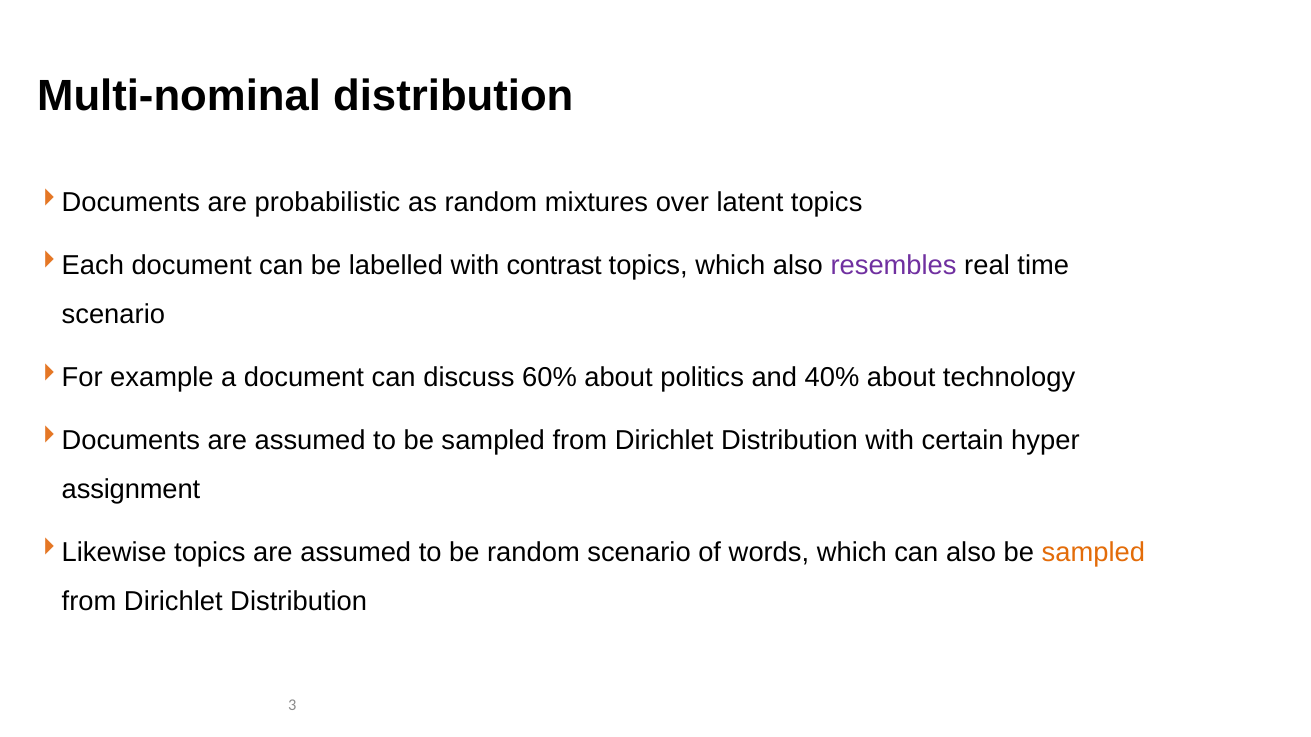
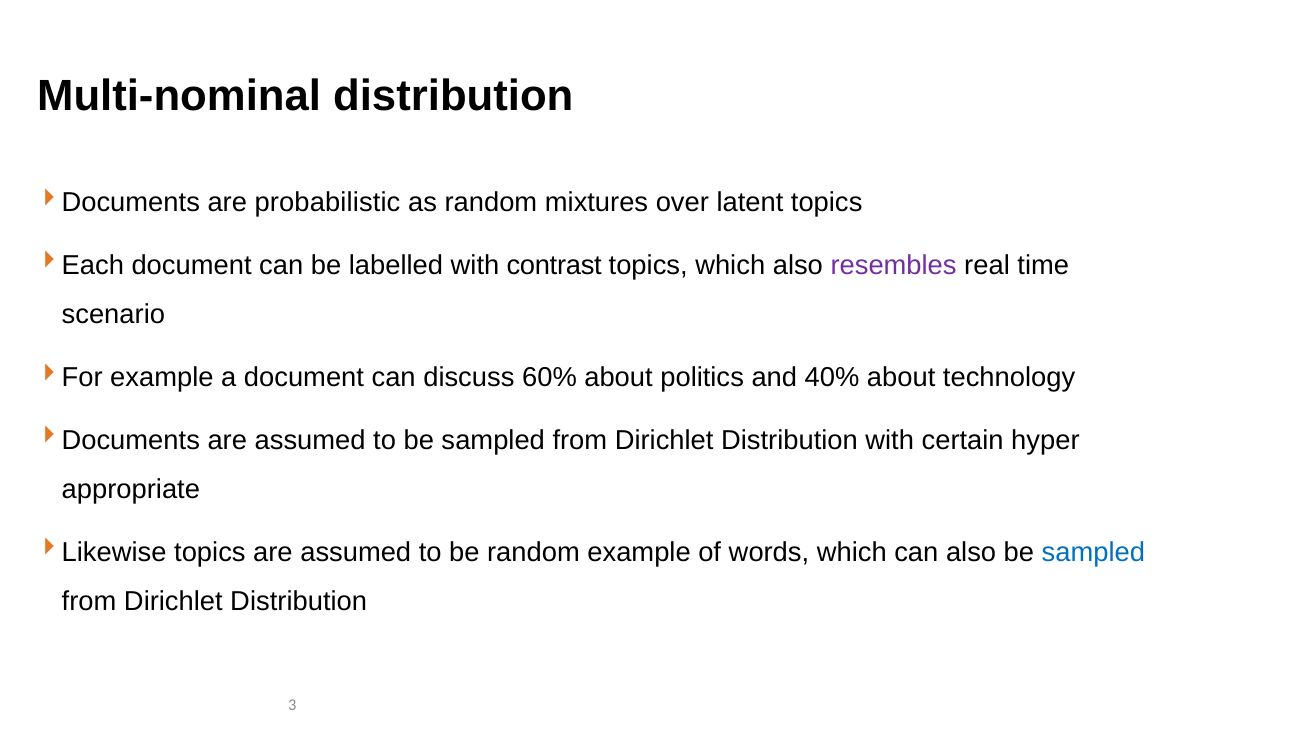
assignment: assignment -> appropriate
random scenario: scenario -> example
sampled at (1093, 553) colour: orange -> blue
